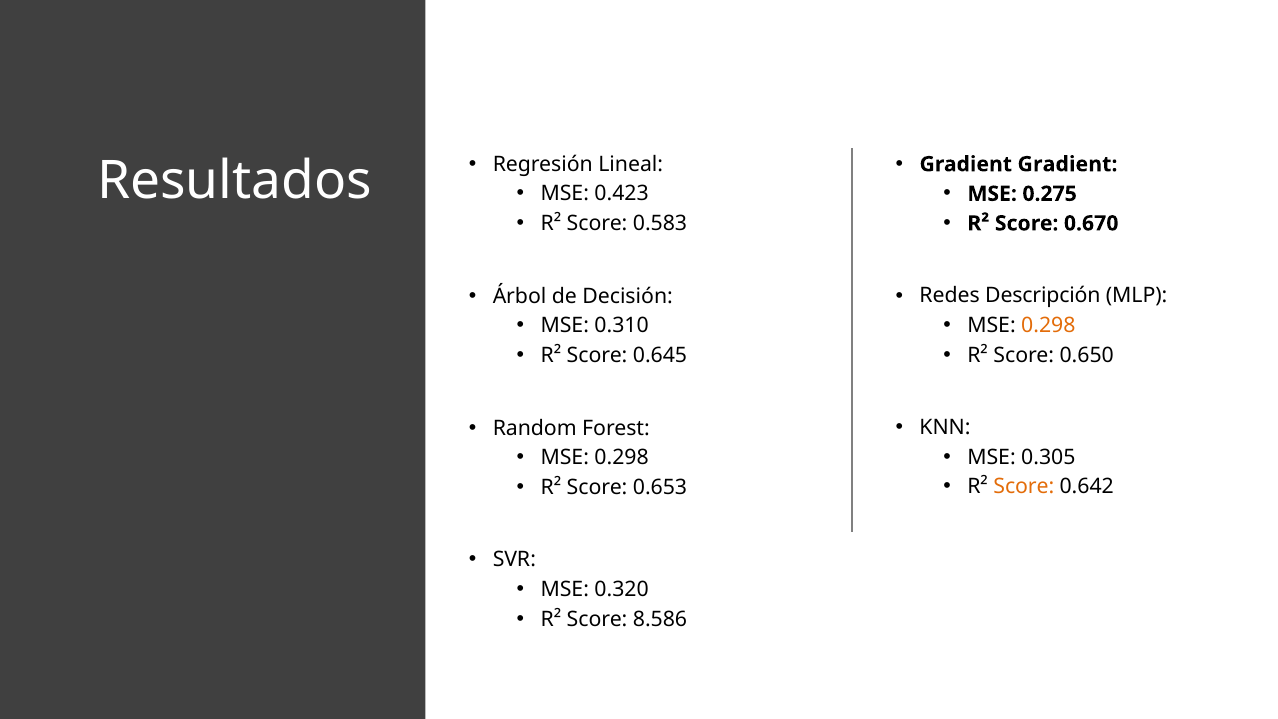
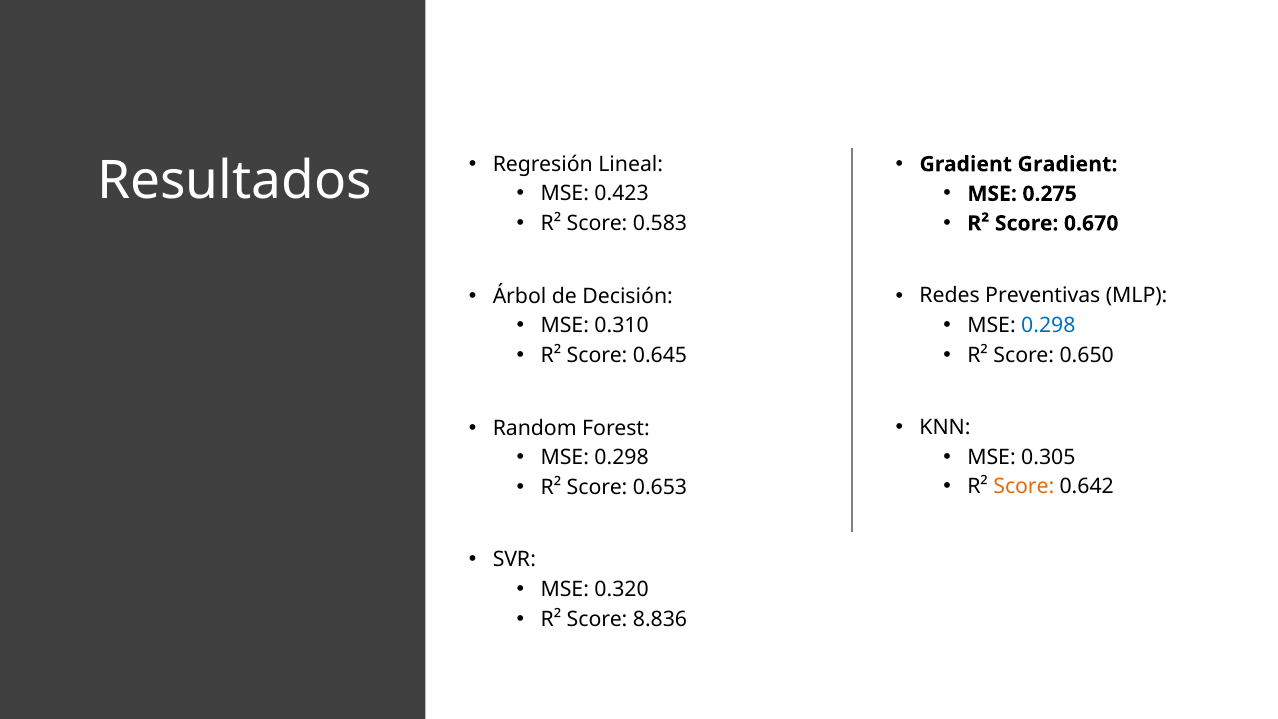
Descripción: Descripción -> Preventivas
0.298 at (1048, 326) colour: orange -> blue
8.586: 8.586 -> 8.836
